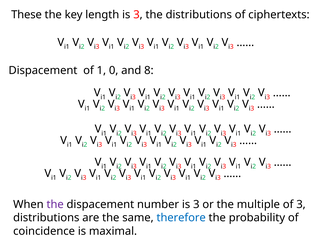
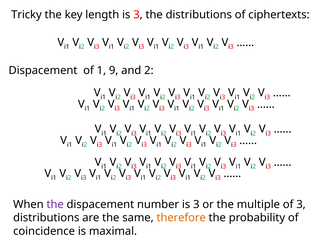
These: These -> Tricky
0: 0 -> 9
8: 8 -> 2
therefore colour: blue -> orange
